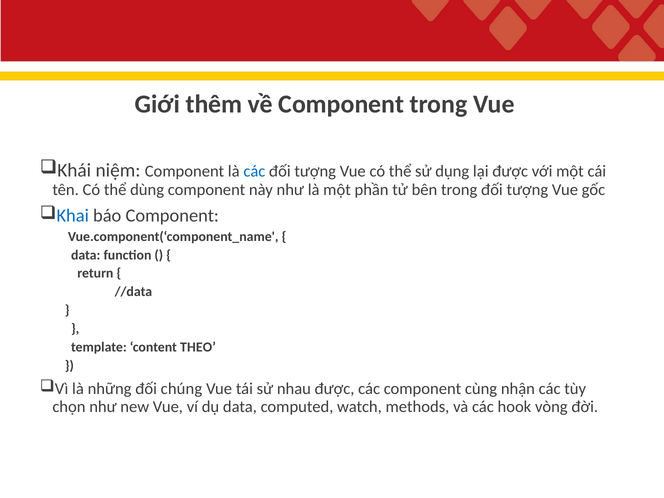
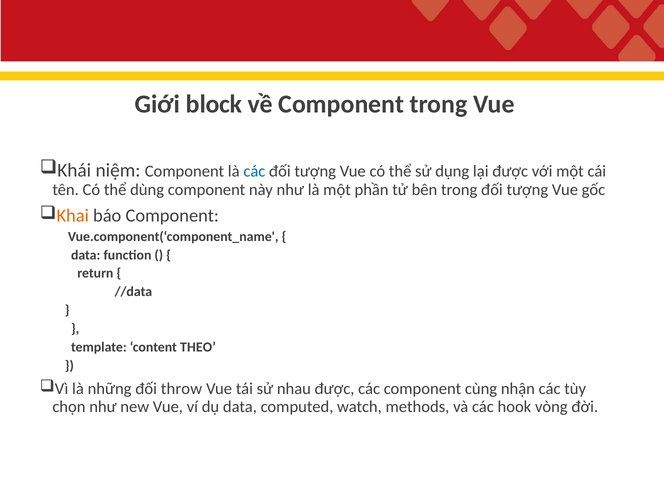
thêm: thêm -> block
Khai colour: blue -> orange
chúng: chúng -> throw
